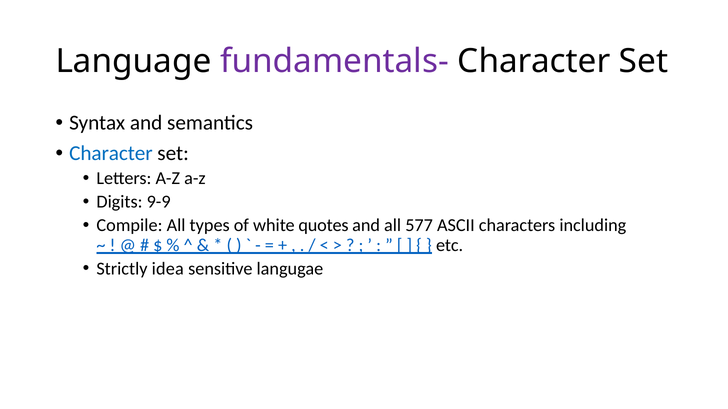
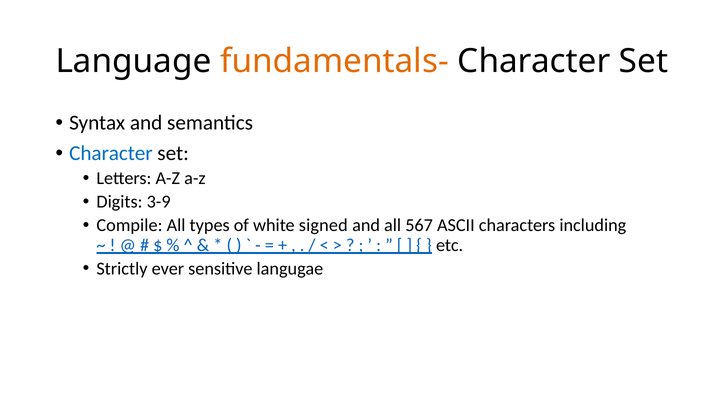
fundamentals- colour: purple -> orange
9-9: 9-9 -> 3-9
quotes: quotes -> signed
577: 577 -> 567
idea: idea -> ever
